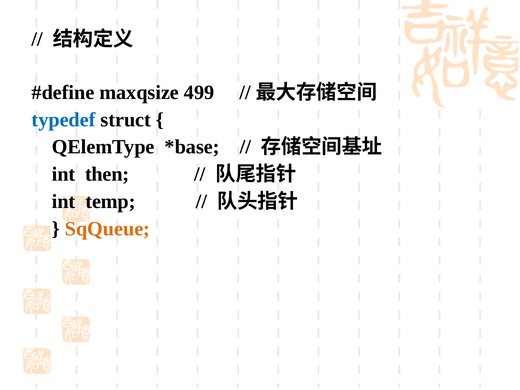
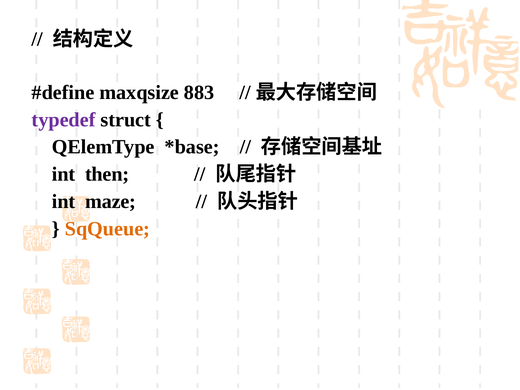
499: 499 -> 883
typedef colour: blue -> purple
temp: temp -> maze
